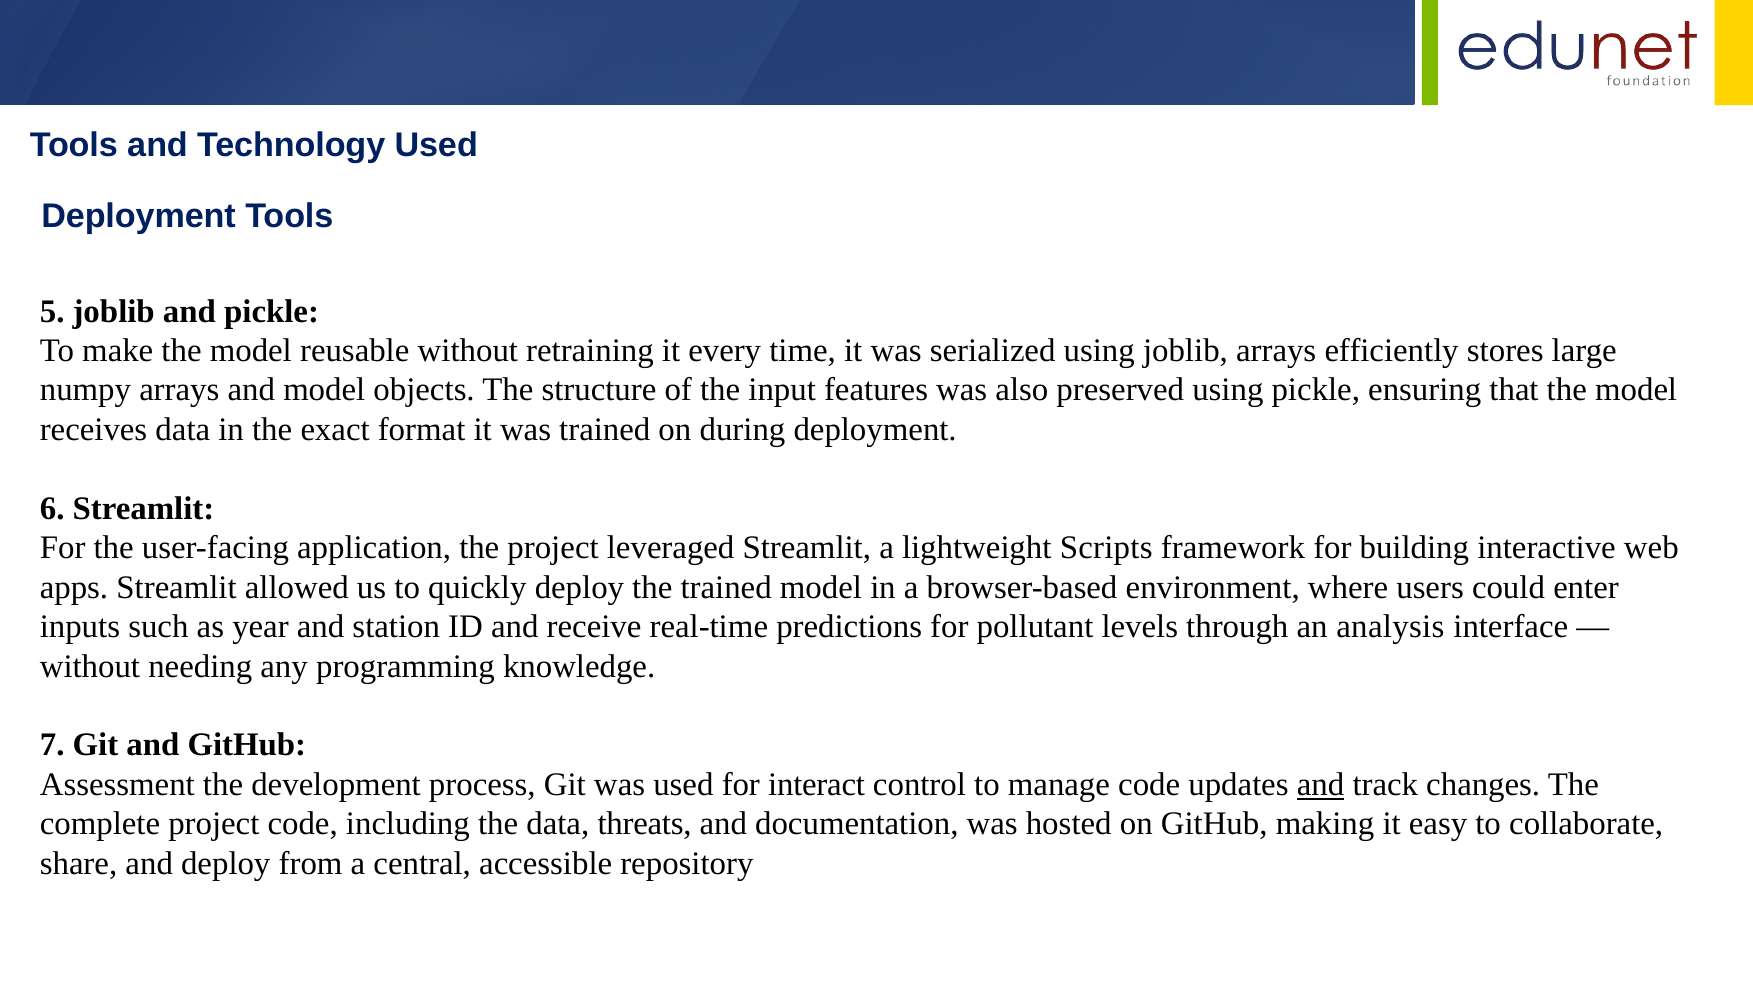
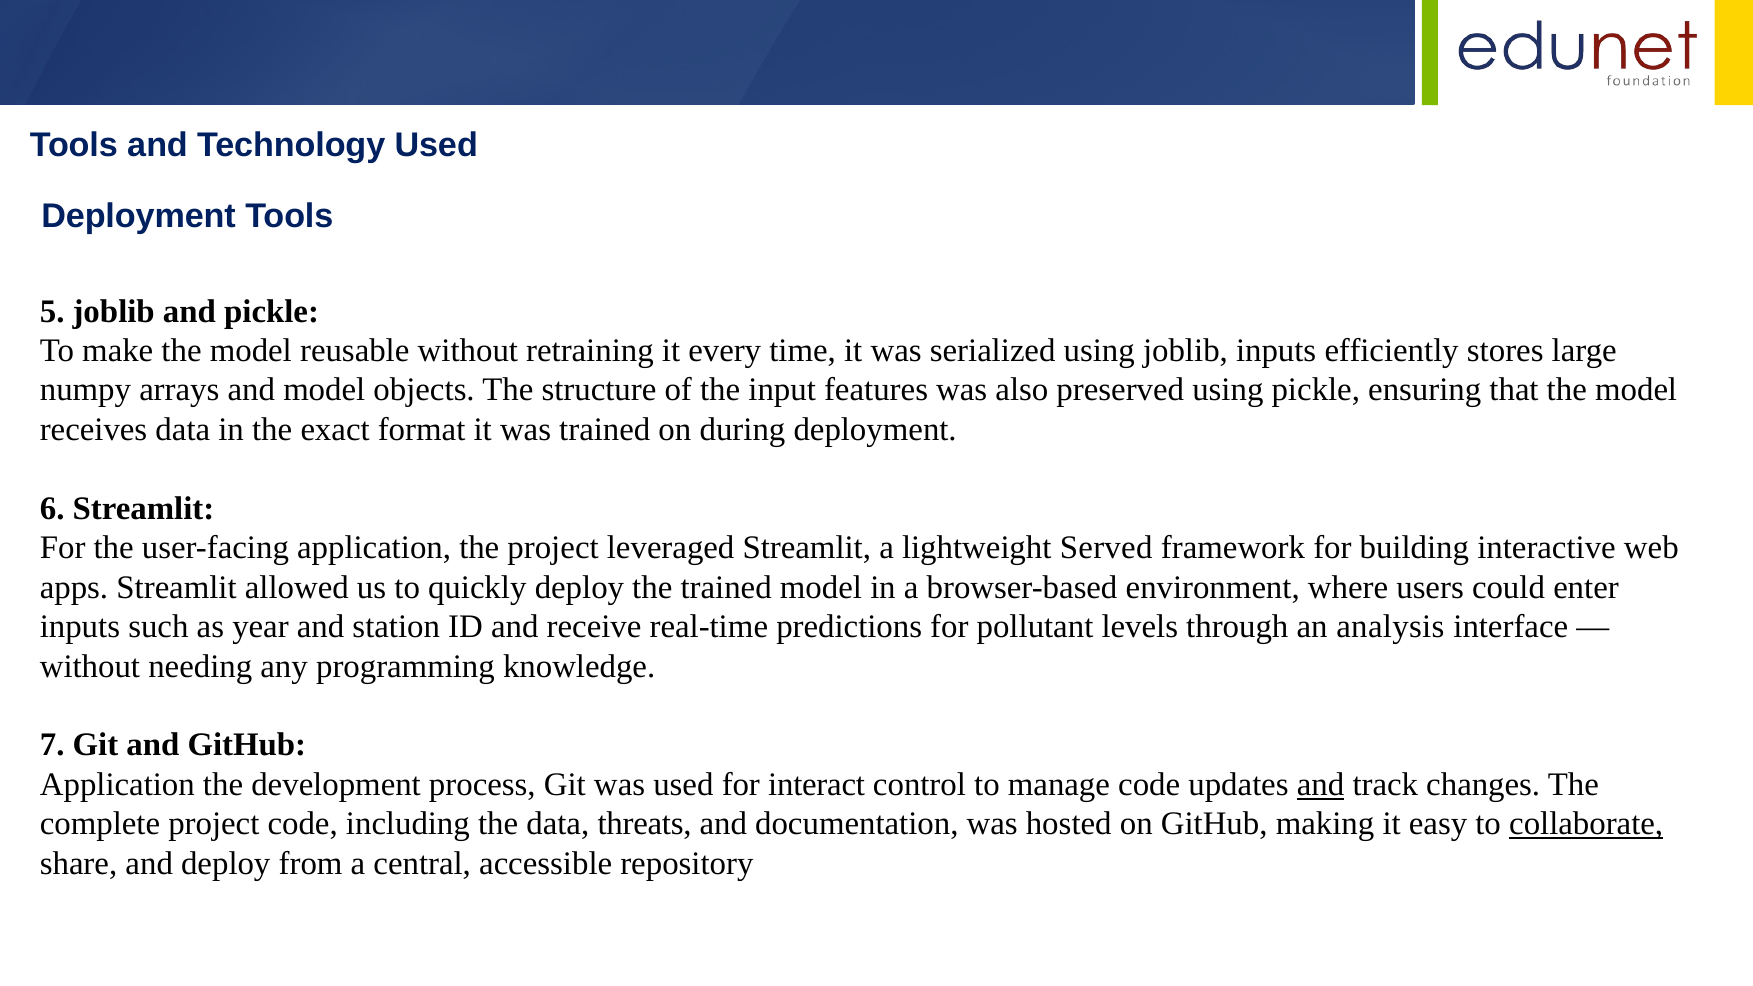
joblib arrays: arrays -> inputs
Scripts: Scripts -> Served
Assessment at (117, 785): Assessment -> Application
collaborate underline: none -> present
